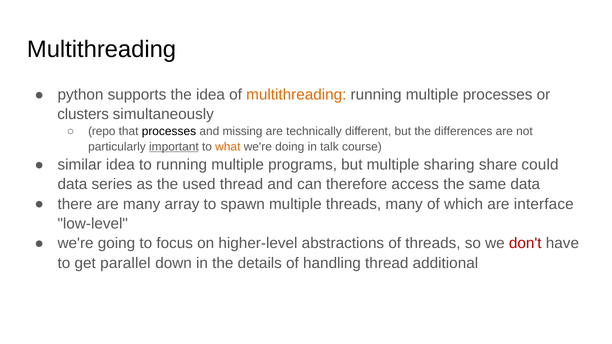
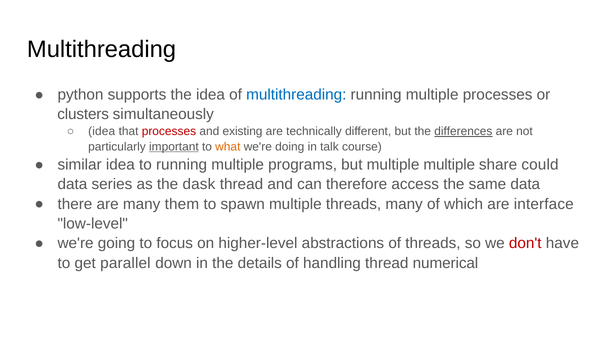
multithreading at (296, 95) colour: orange -> blue
repo at (102, 132): repo -> idea
processes at (169, 132) colour: black -> red
missing: missing -> existing
differences underline: none -> present
multiple sharing: sharing -> multiple
used: used -> dask
array: array -> them
additional: additional -> numerical
